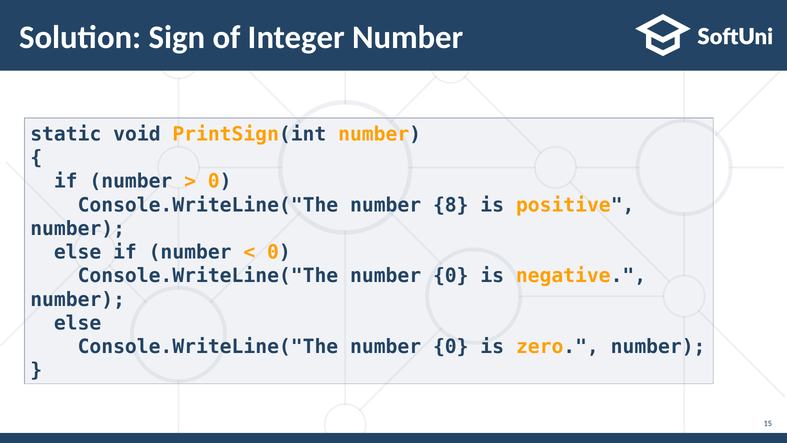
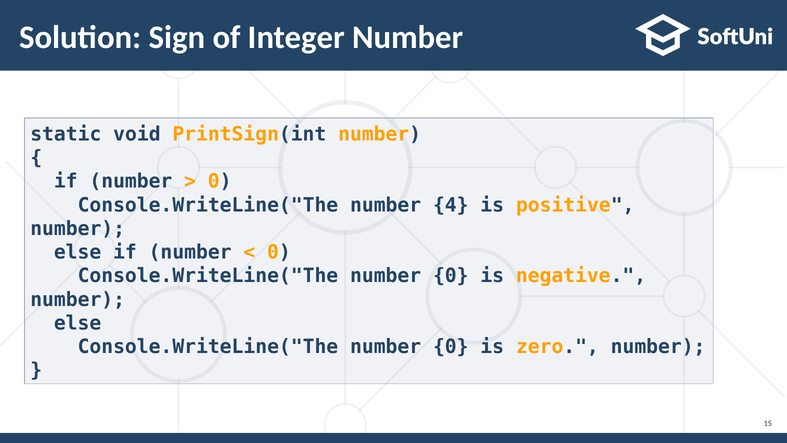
8: 8 -> 4
